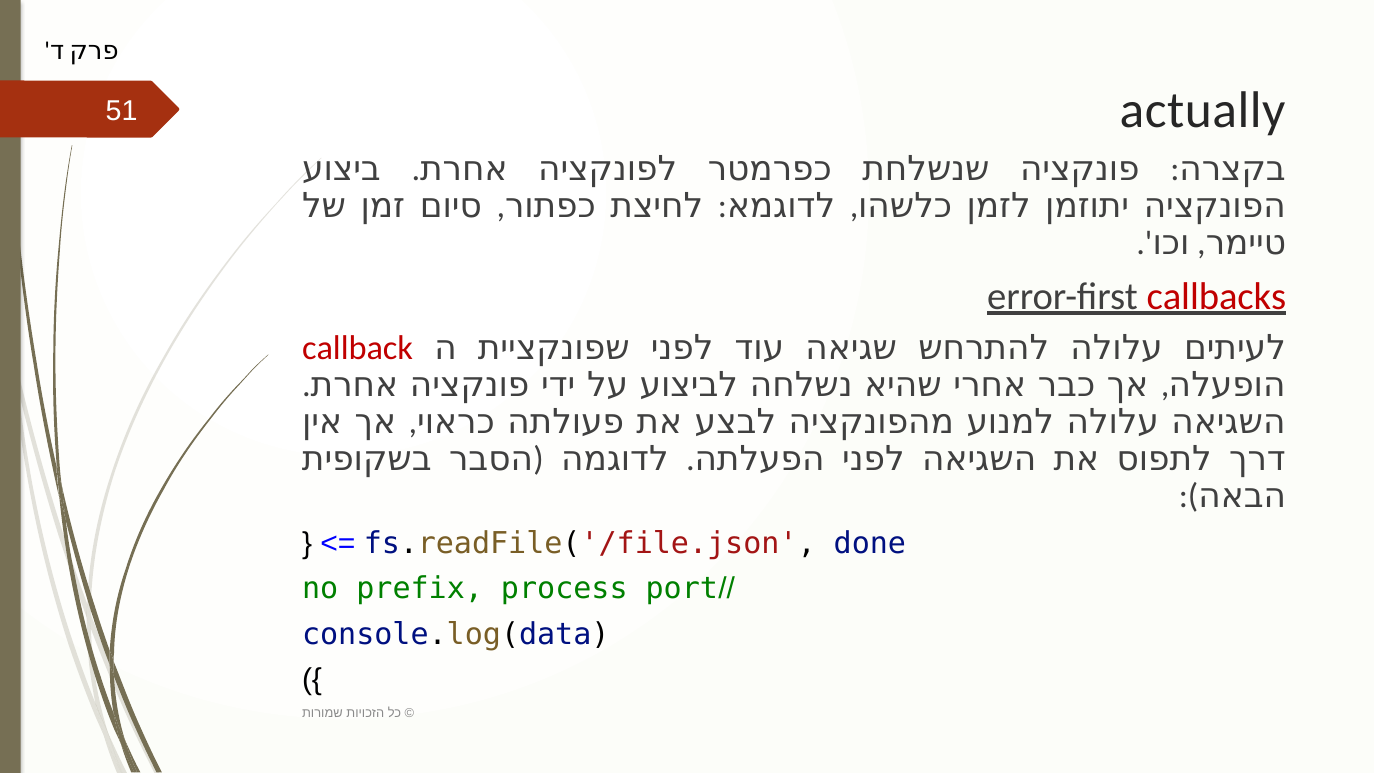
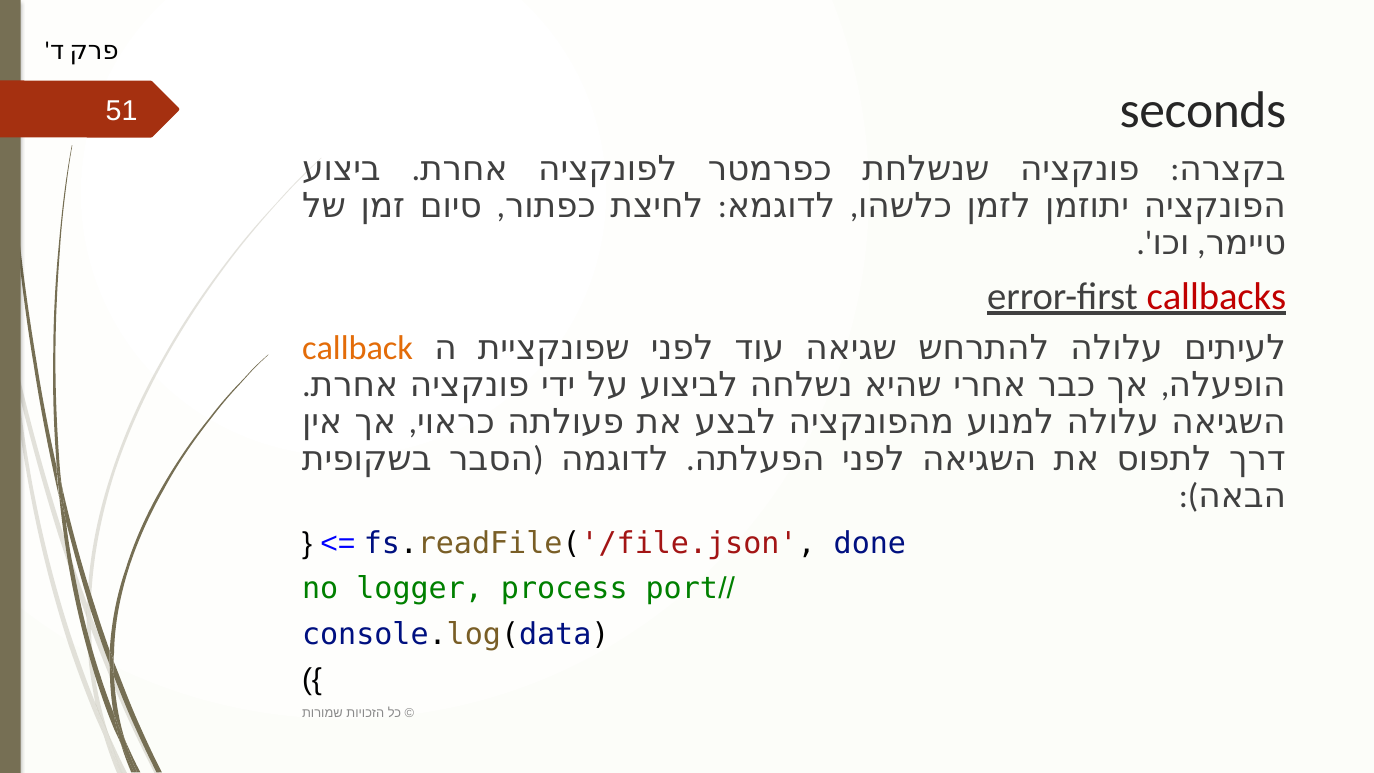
actually: actually -> seconds
callback colour: red -> orange
prefix: prefix -> logger
